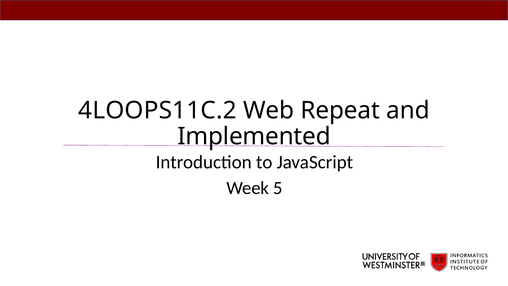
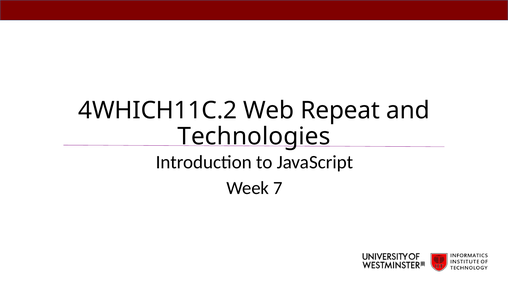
4LOOPS11C.2: 4LOOPS11C.2 -> 4WHICH11C.2
Implemented: Implemented -> Technologies
5: 5 -> 7
